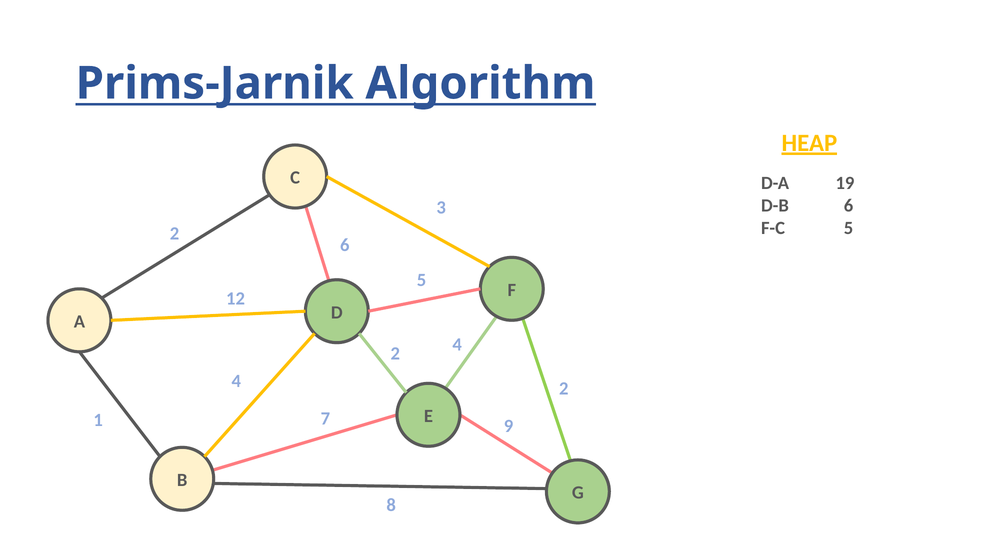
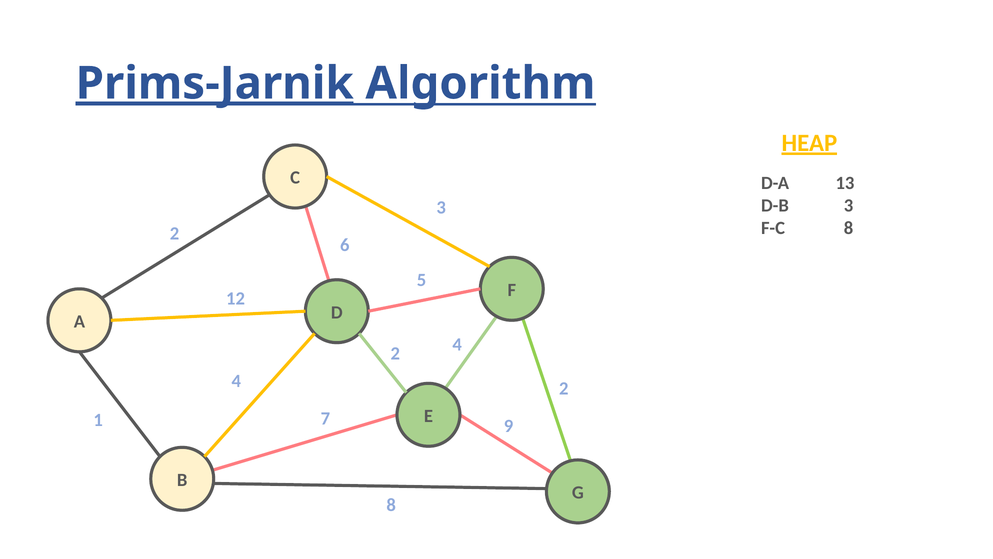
Prims-Jarnik underline: none -> present
19: 19 -> 13
D-B 6: 6 -> 3
F-C 5: 5 -> 8
